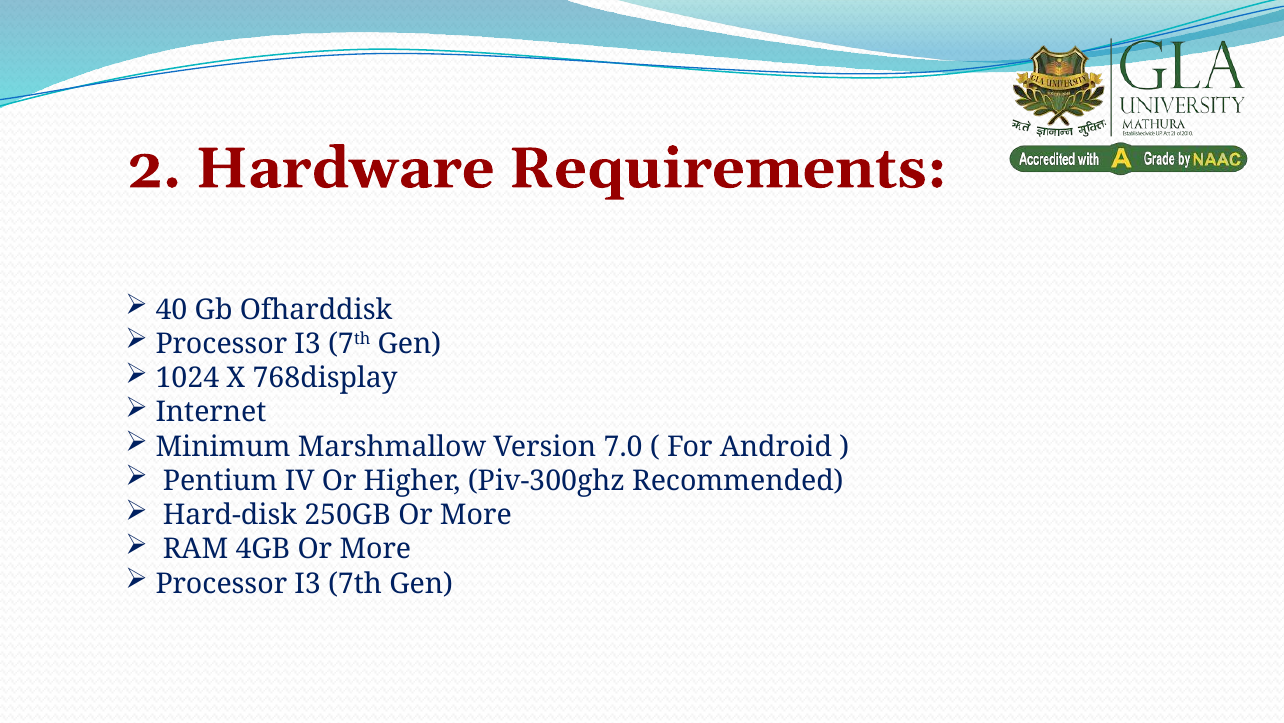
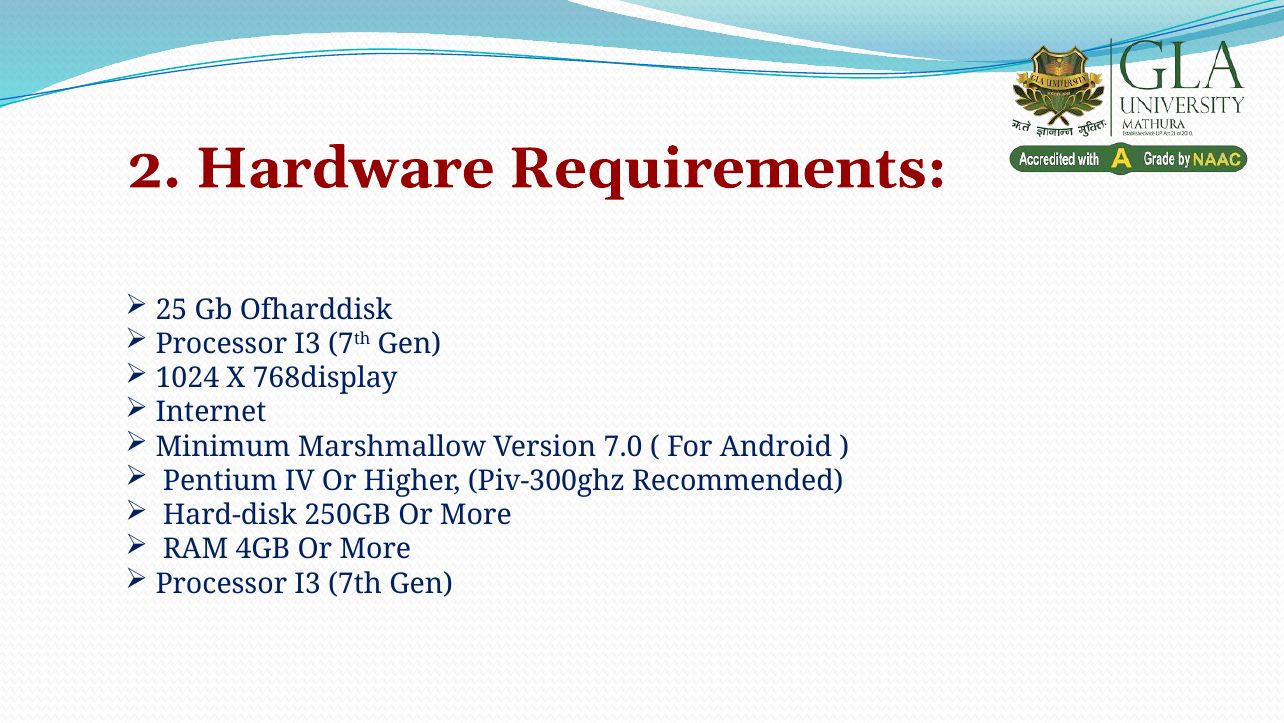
40: 40 -> 25
